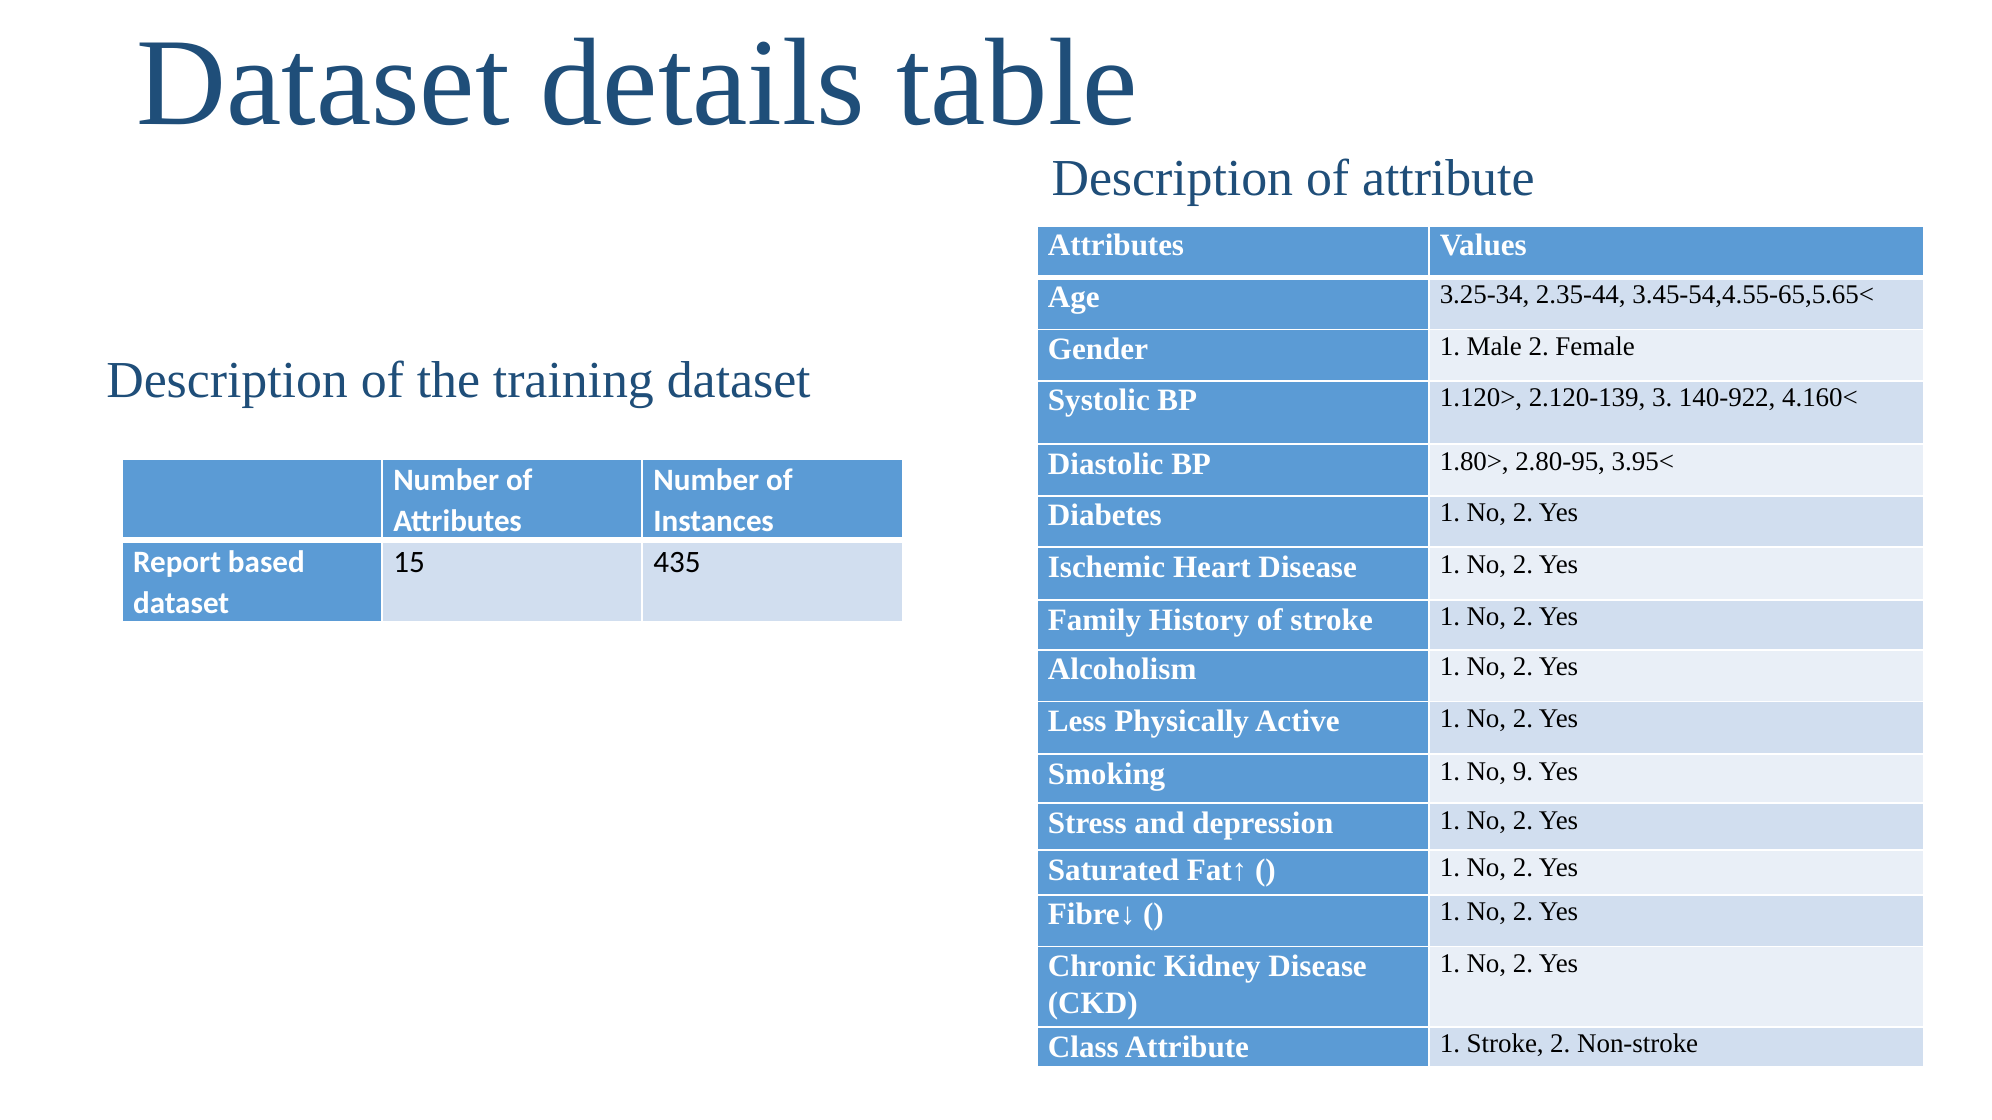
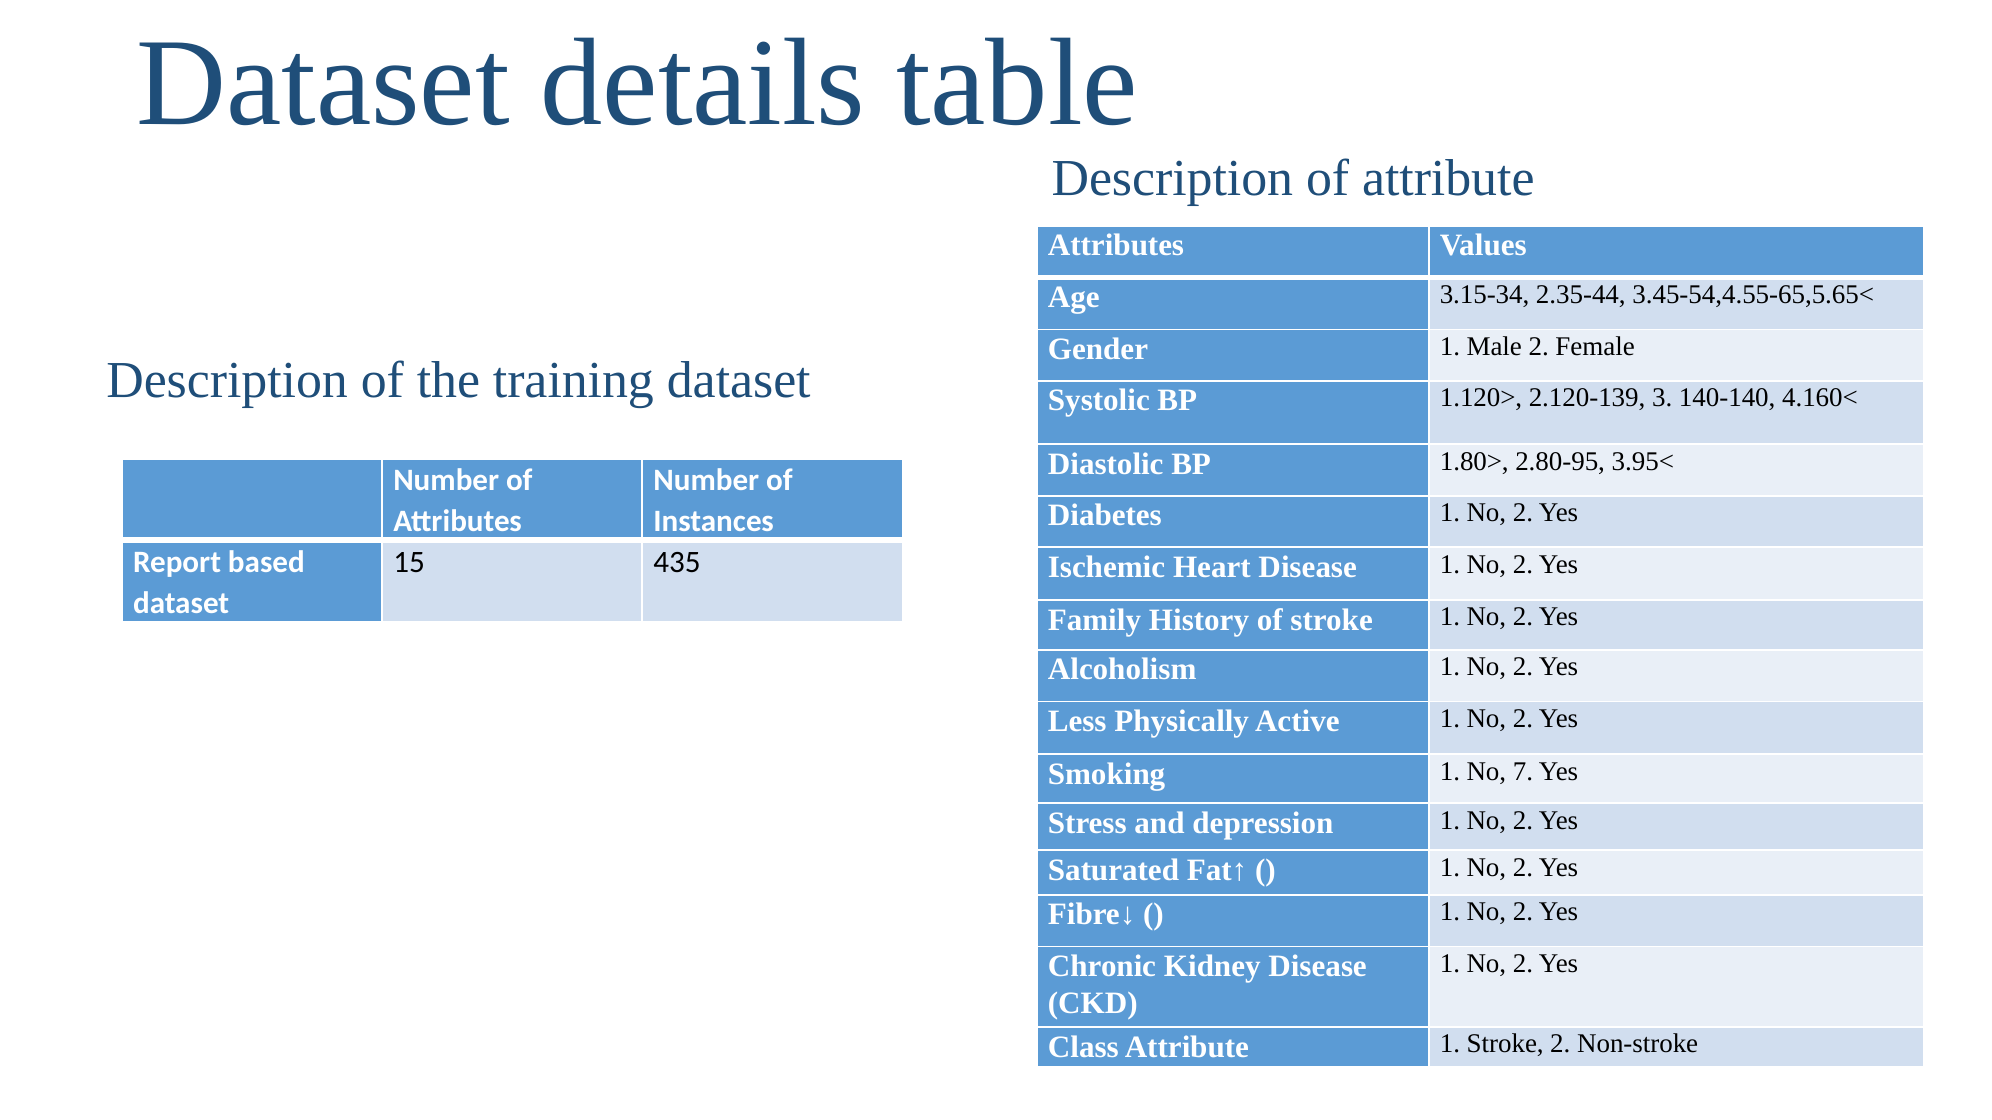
3.25-34: 3.25-34 -> 3.15-34
140-922: 140-922 -> 140-140
9: 9 -> 7
